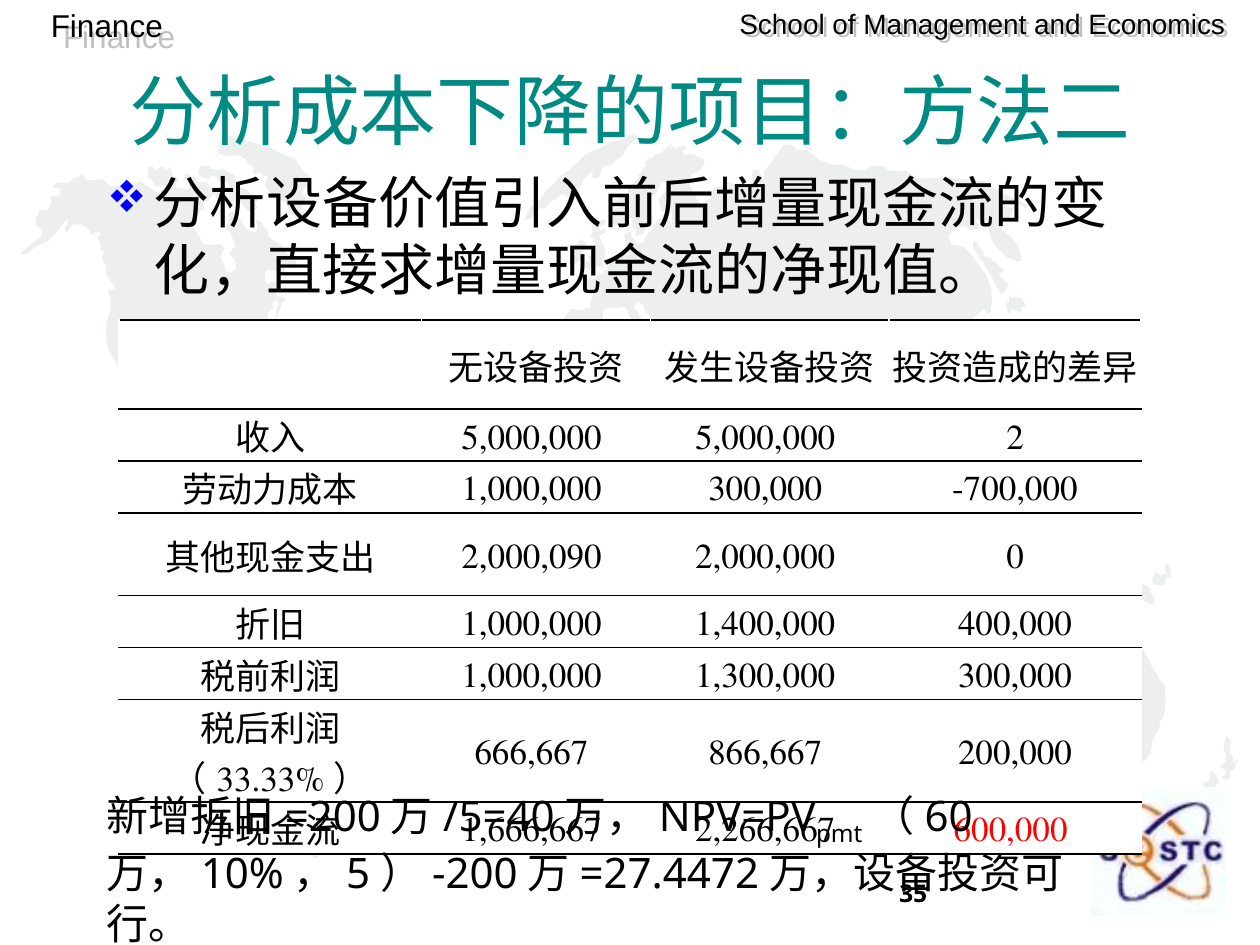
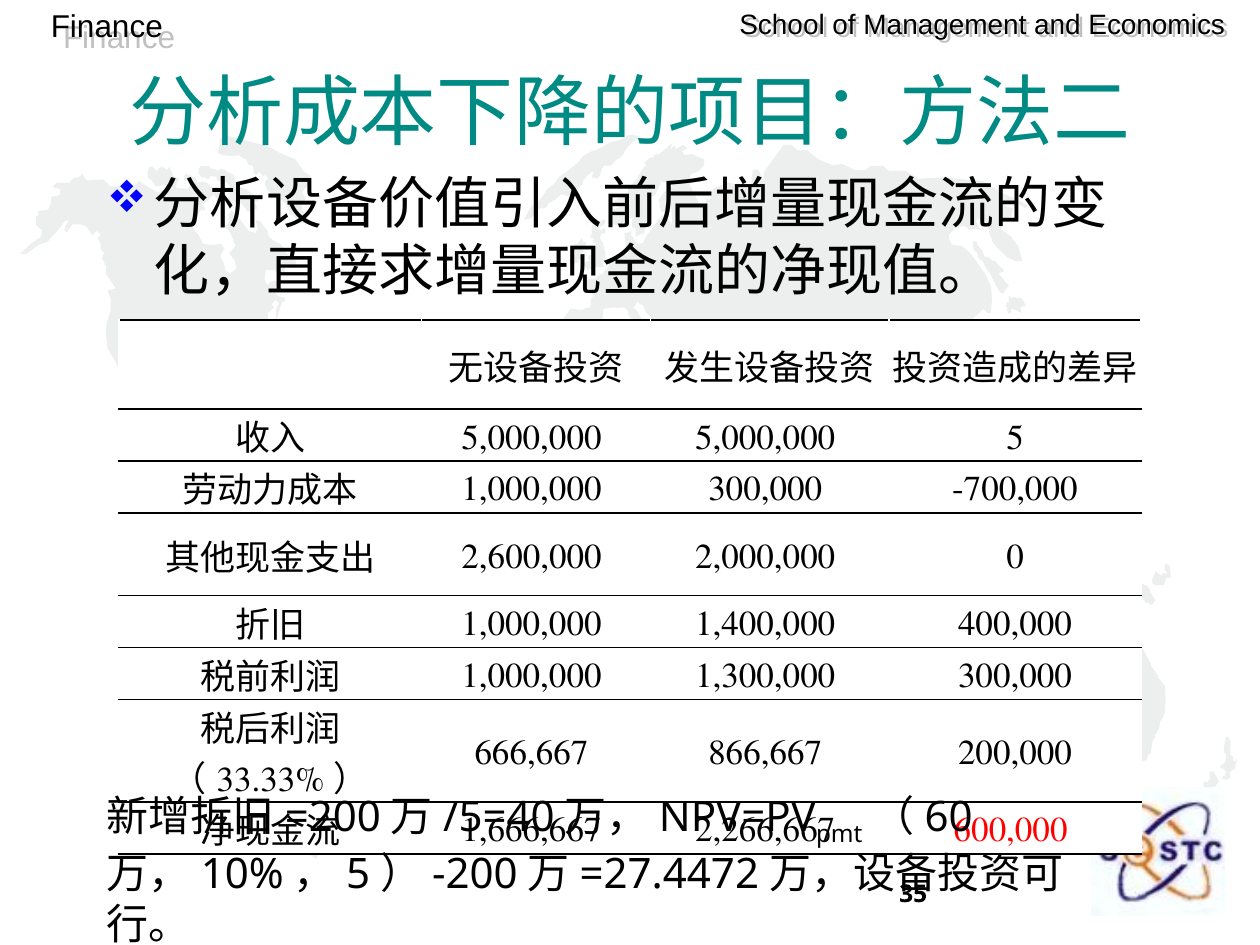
5,000,000 2: 2 -> 5
2,000,090: 2,000,090 -> 2,600,000
